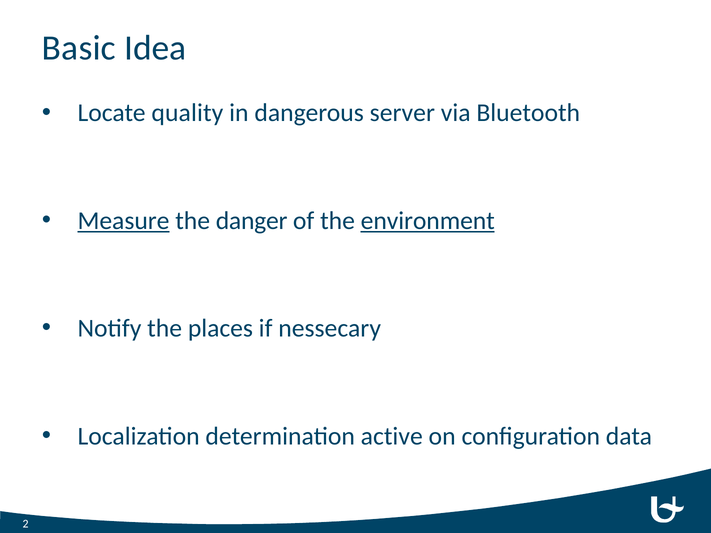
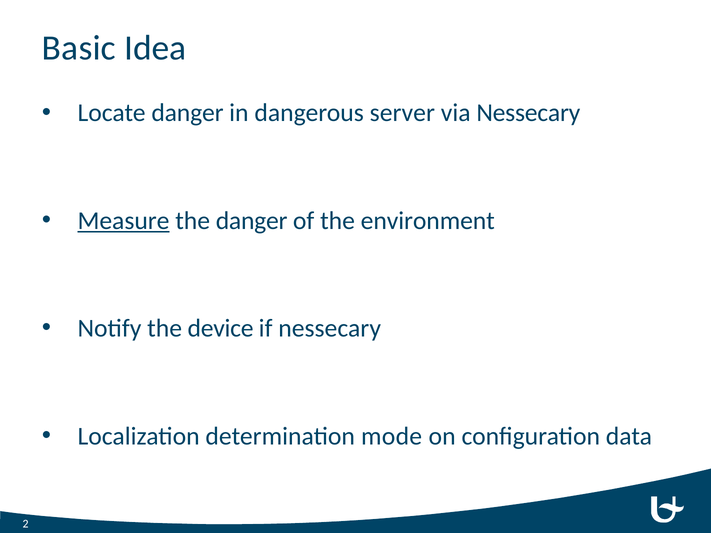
Locate quality: quality -> danger
via Bluetooth: Bluetooth -> Nessecary
environment underline: present -> none
places: places -> device
active: active -> mode
